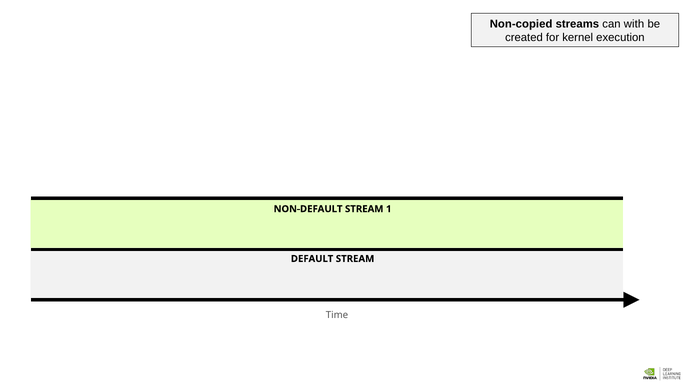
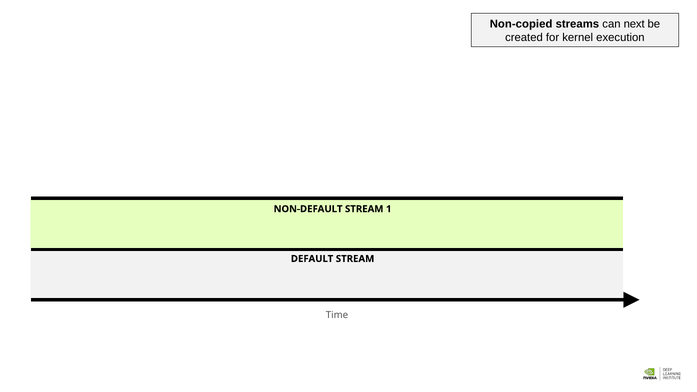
with: with -> next
